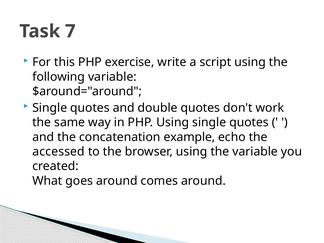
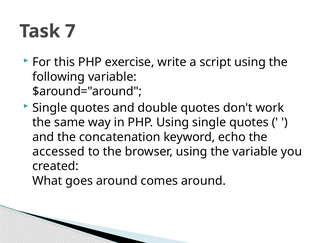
example: example -> keyword
